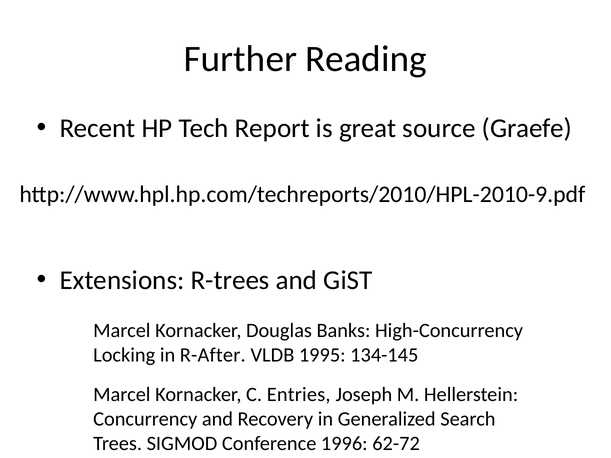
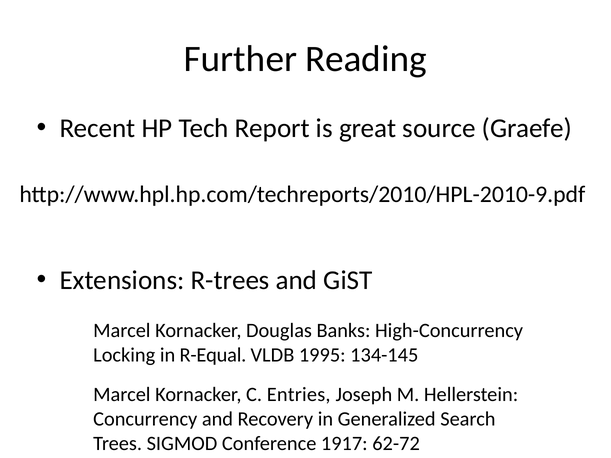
R-After: R-After -> R-Equal
1996: 1996 -> 1917
